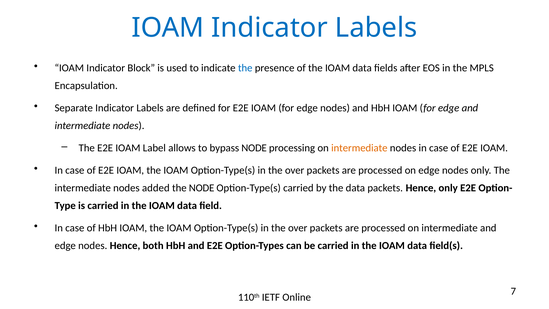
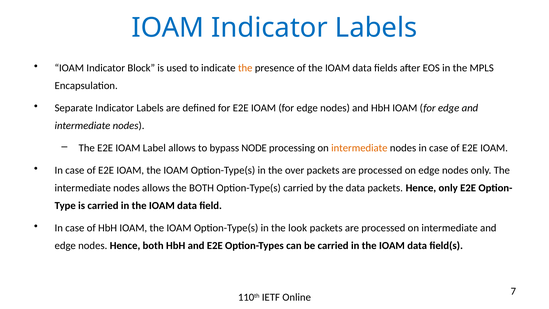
the at (245, 68) colour: blue -> orange
nodes added: added -> allows
the NODE: NODE -> BOTH
over at (298, 228): over -> look
